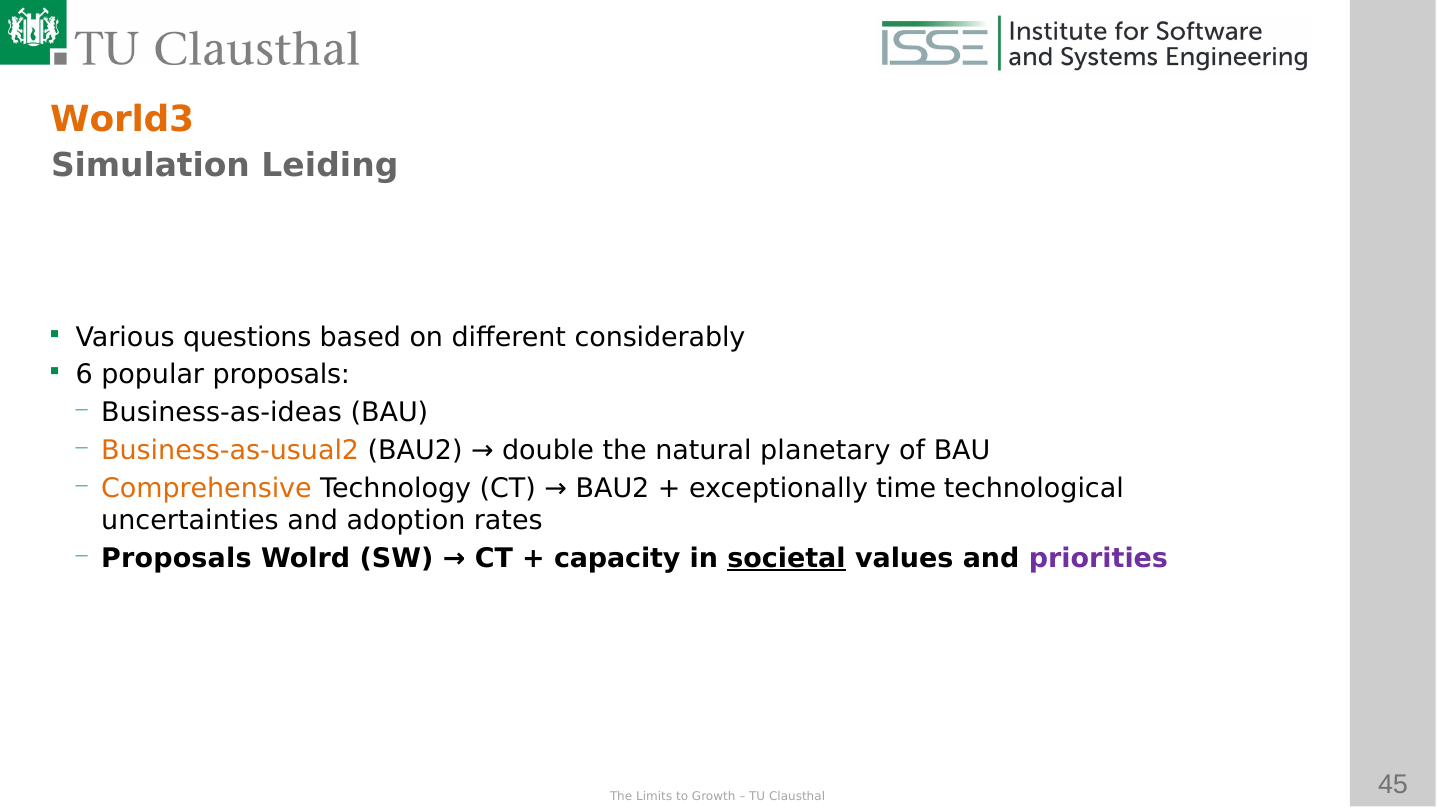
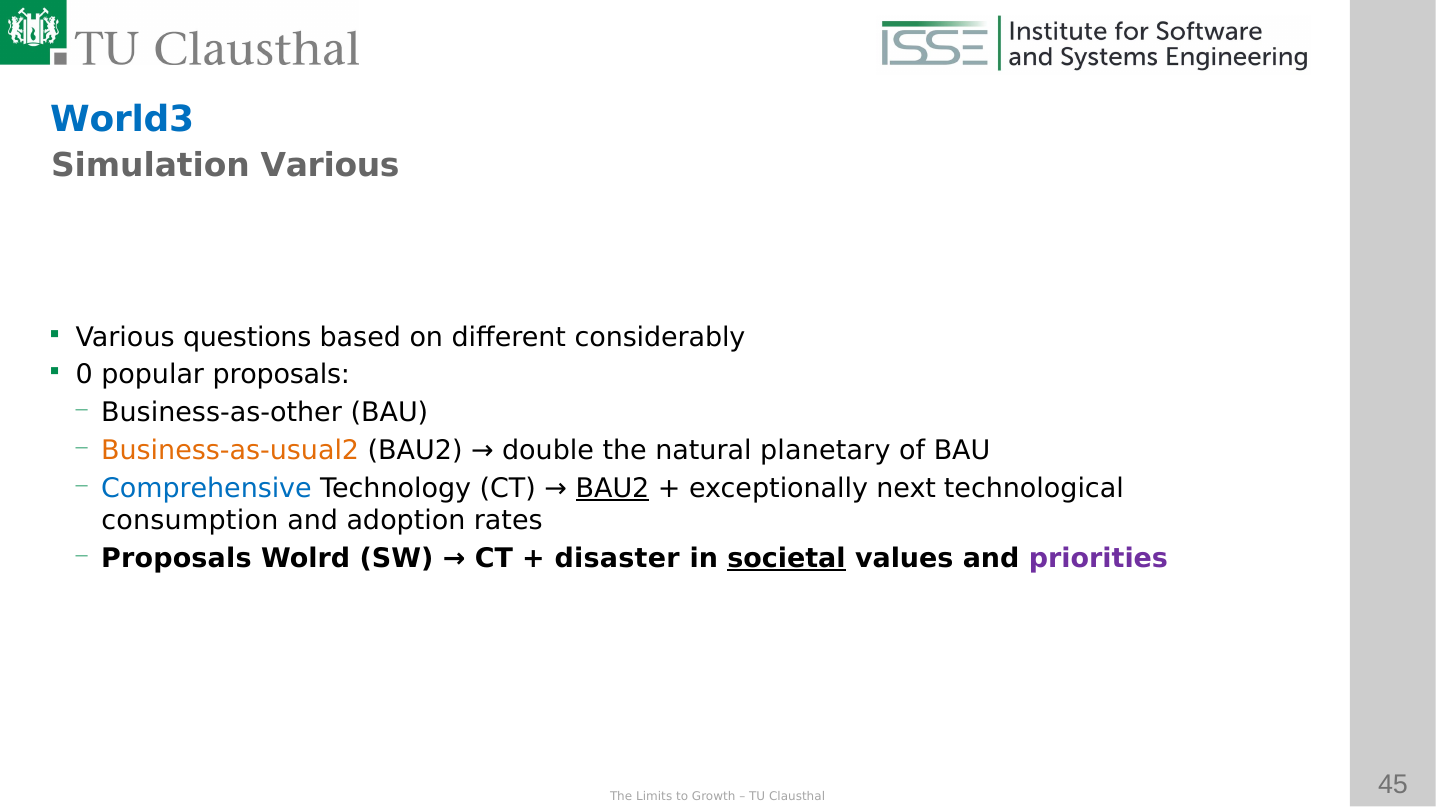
World3 colour: orange -> blue
Simulation Leiding: Leiding -> Various
6: 6 -> 0
Business-as-ideas: Business-as-ideas -> Business-as-other
Comprehensive colour: orange -> blue
BAU2 at (612, 488) underline: none -> present
time: time -> next
uncertainties: uncertainties -> consumption
capacity: capacity -> disaster
